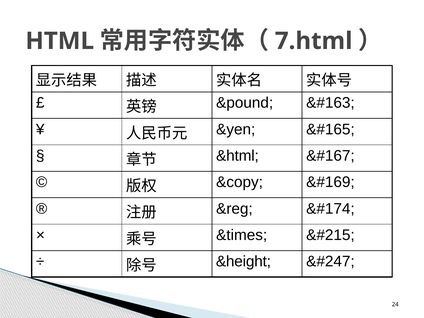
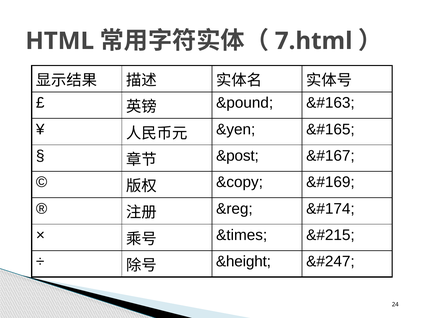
&html: &html -> &post
